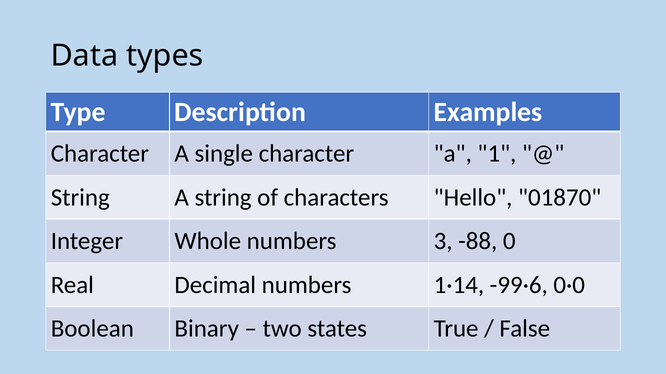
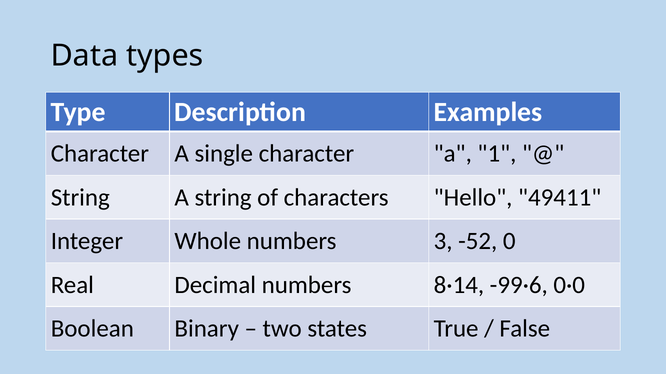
01870: 01870 -> 49411
-88: -88 -> -52
1·14: 1·14 -> 8·14
